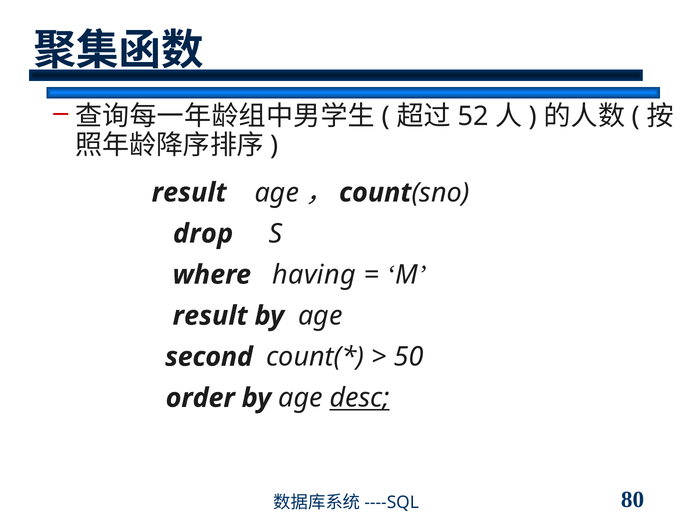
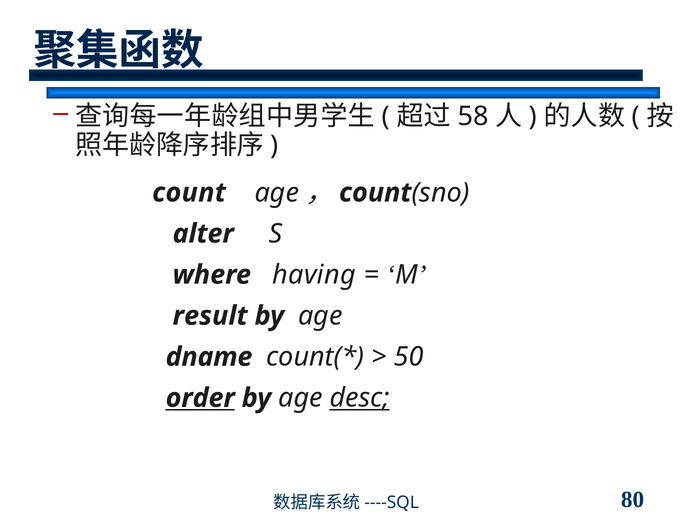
52: 52 -> 58
result at (189, 193): result -> count
drop: drop -> alter
second: second -> dname
order underline: none -> present
